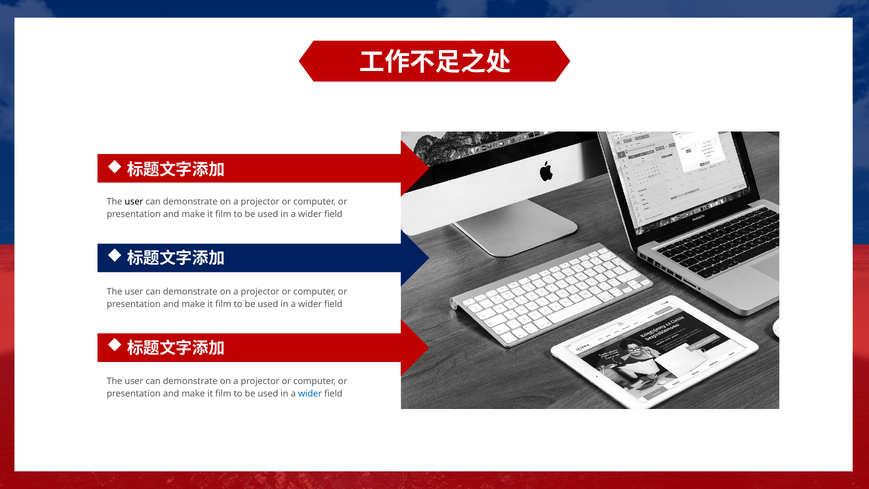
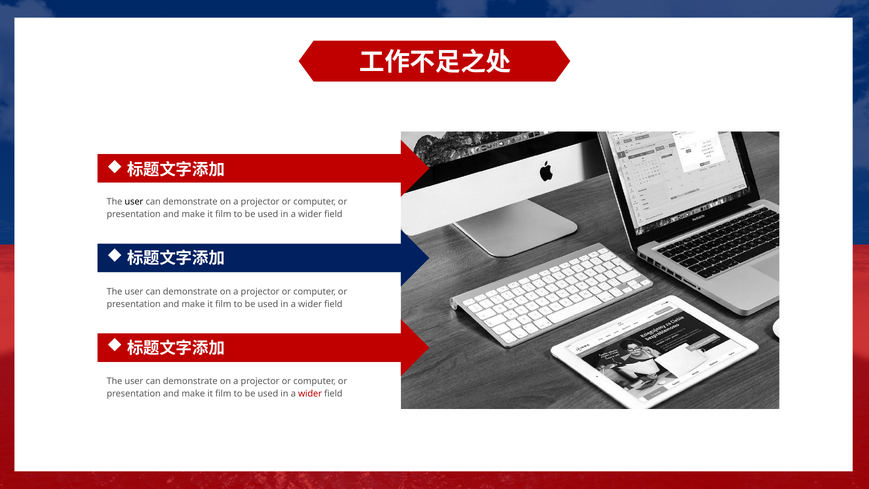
wider at (310, 393) colour: blue -> red
